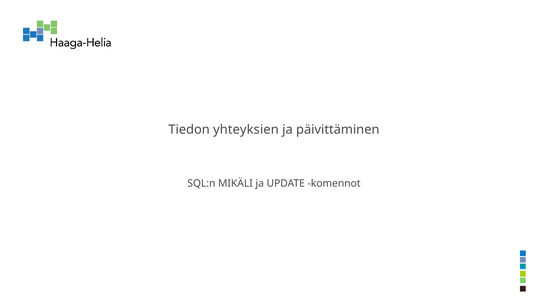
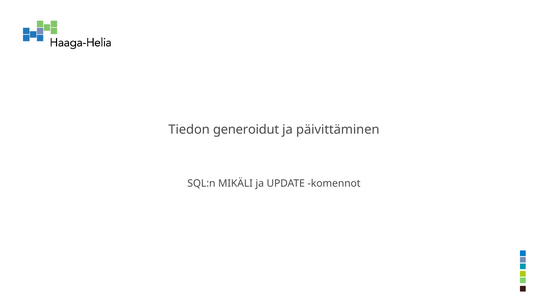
yhteyksien: yhteyksien -> generoidut
